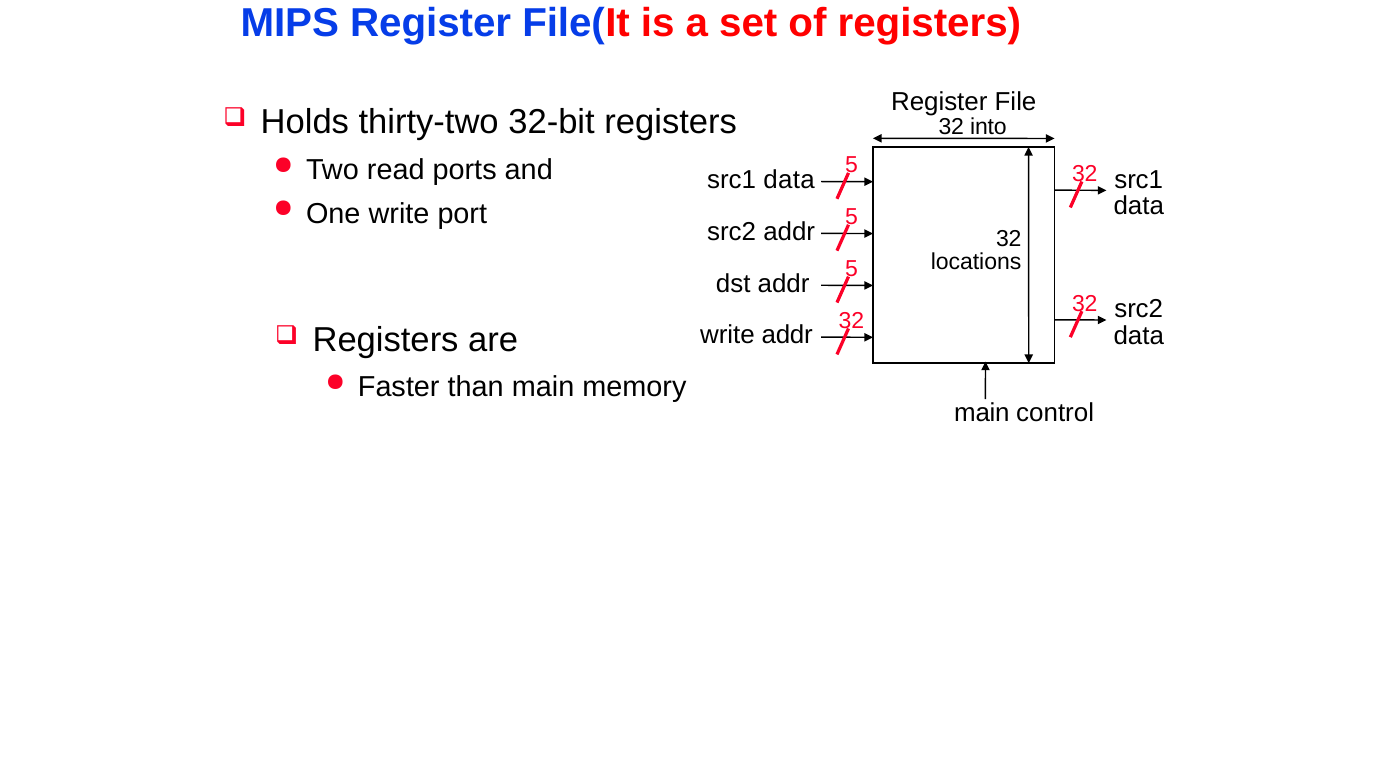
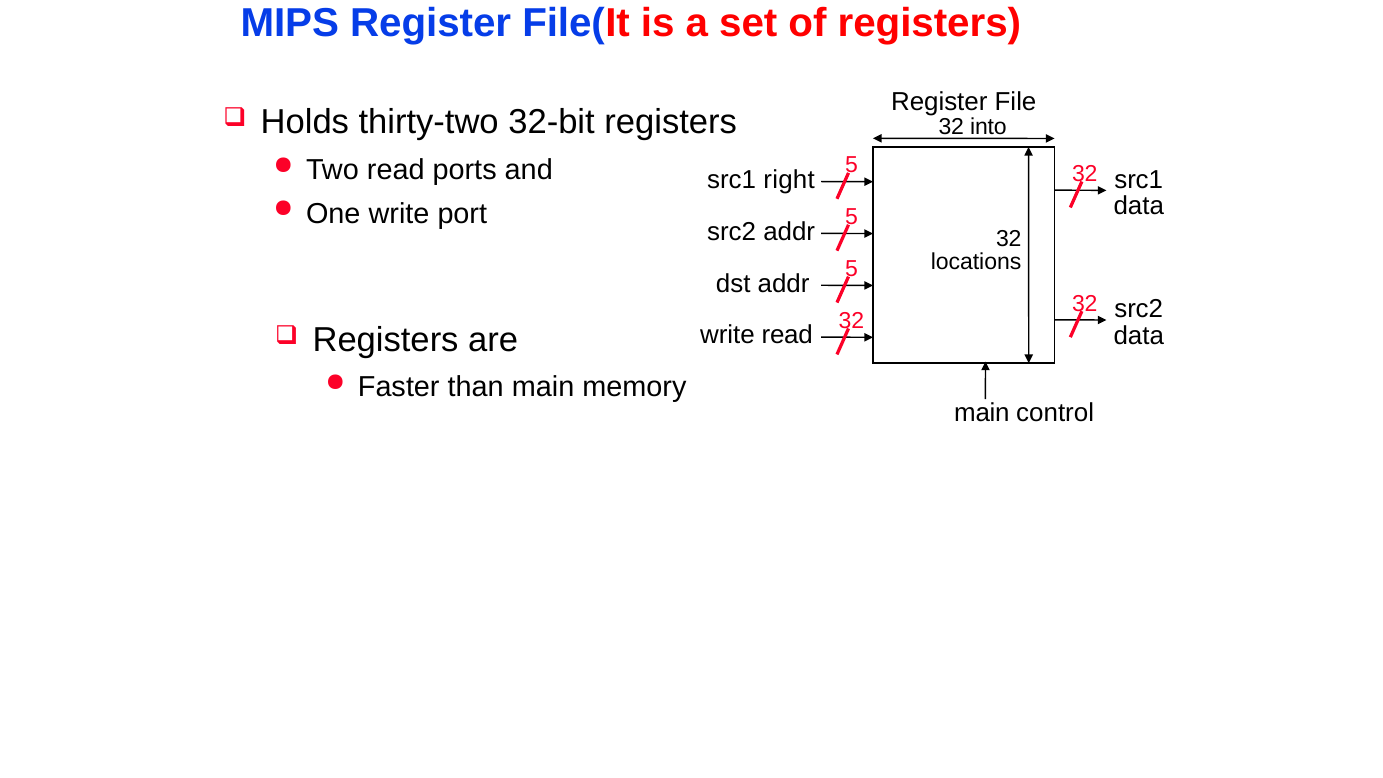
data at (789, 180): data -> right
write addr: addr -> read
